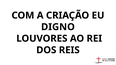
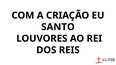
DIGNO: DIGNO -> SANTO
